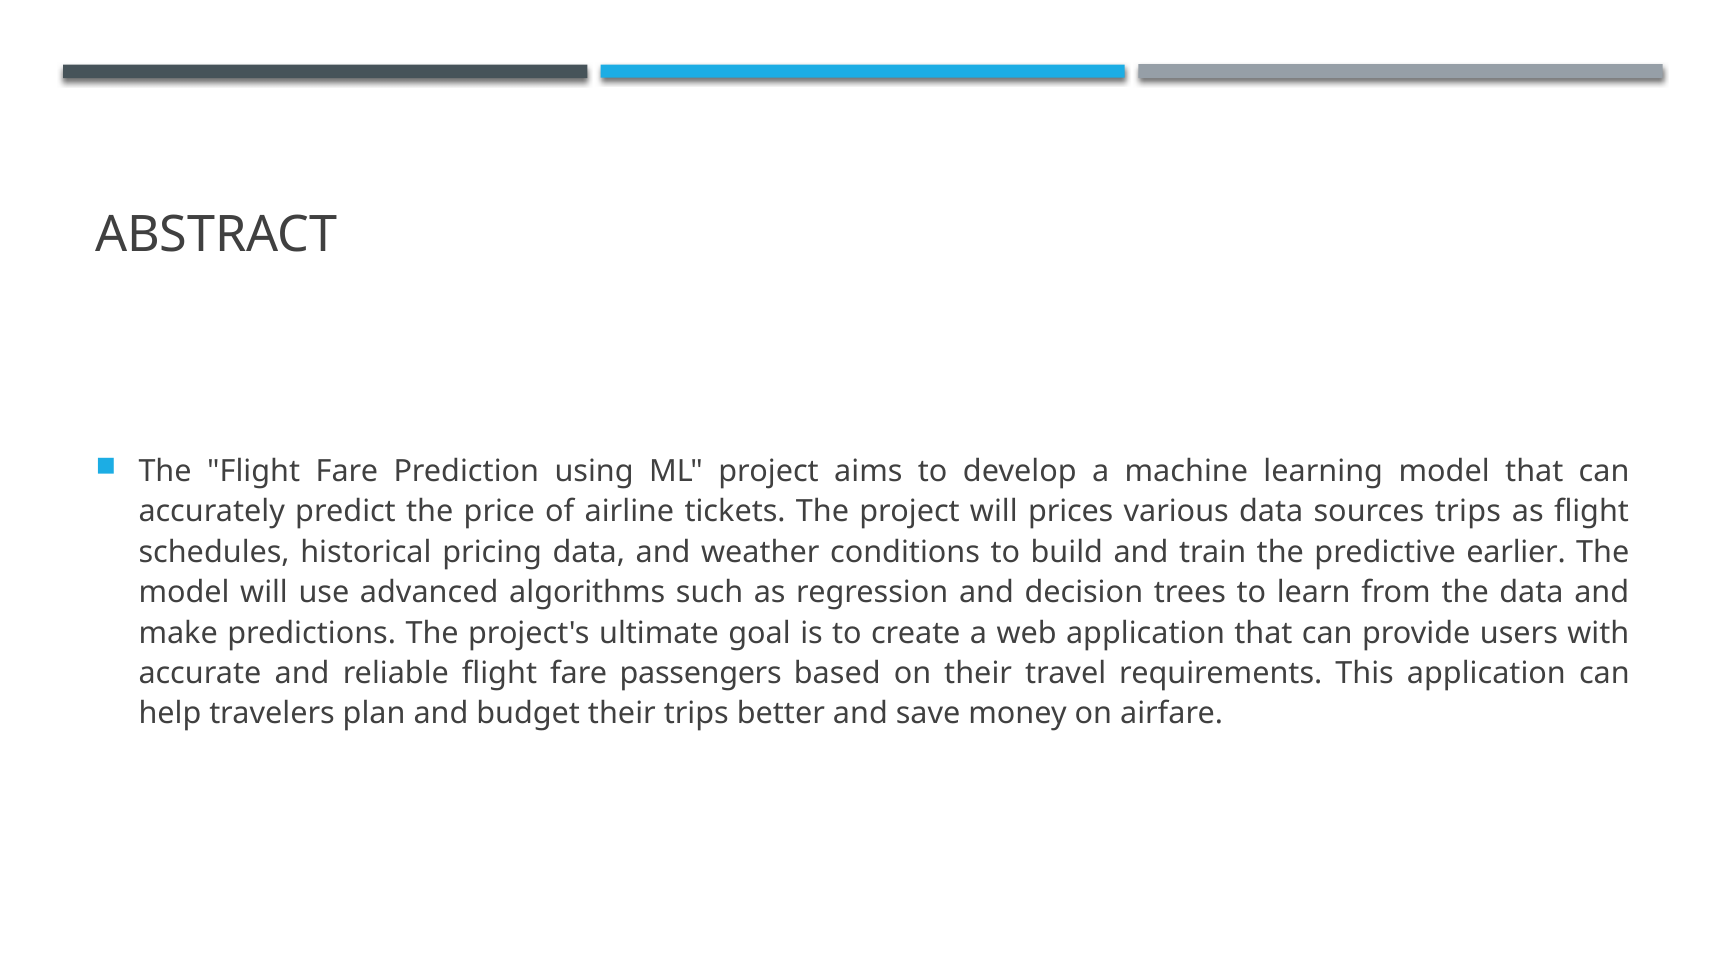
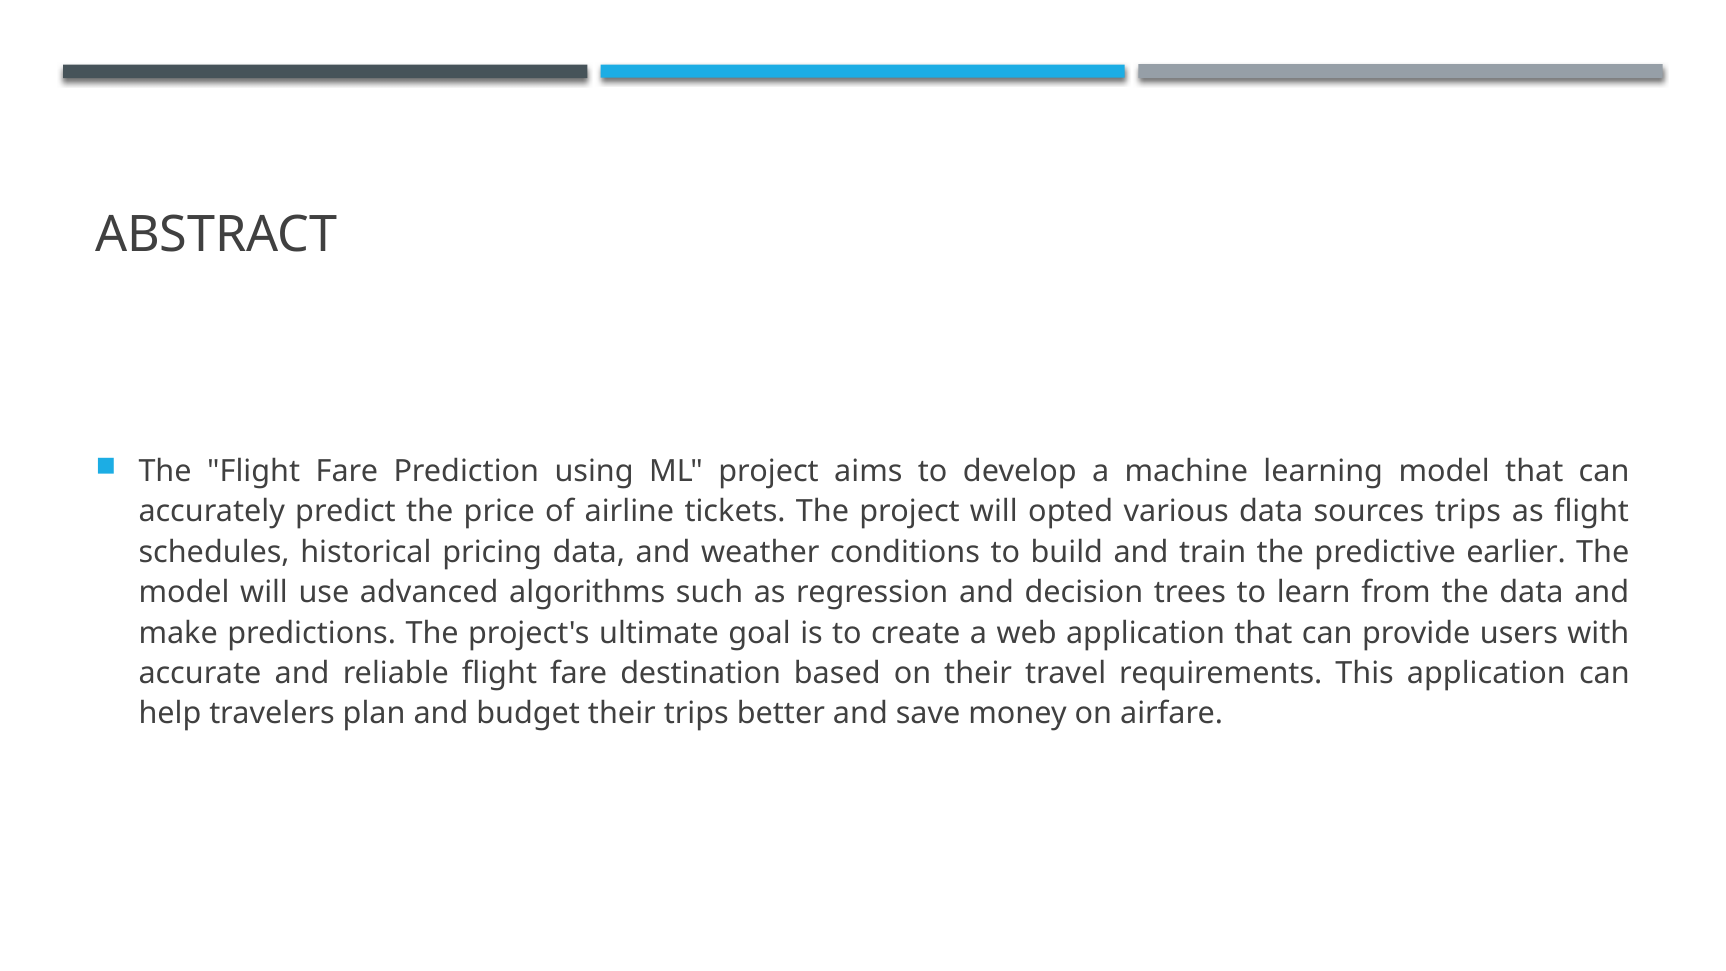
prices: prices -> opted
passengers: passengers -> destination
